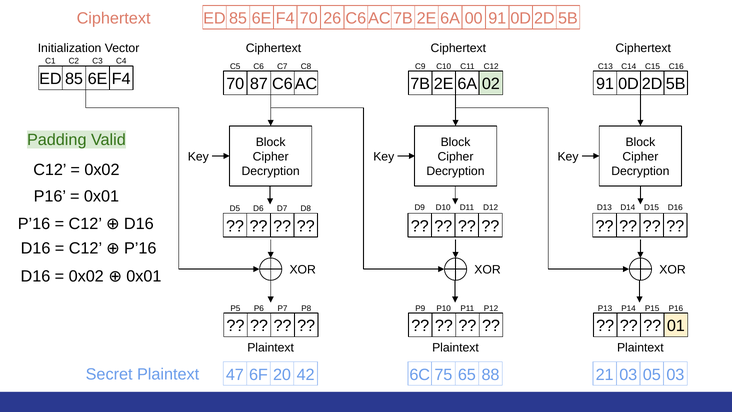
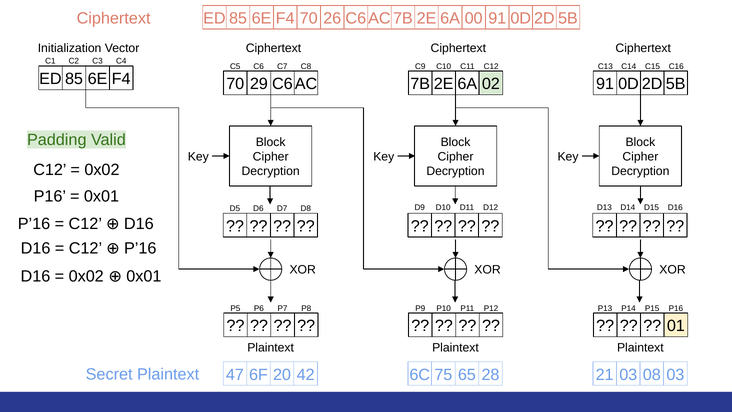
87: 87 -> 29
88: 88 -> 28
05: 05 -> 08
